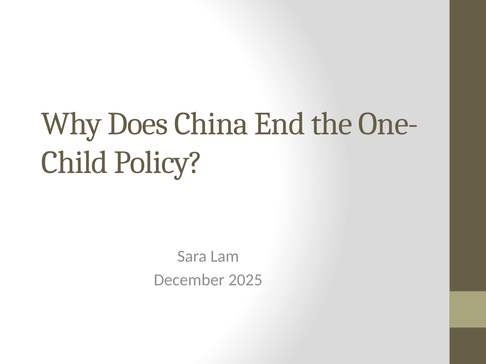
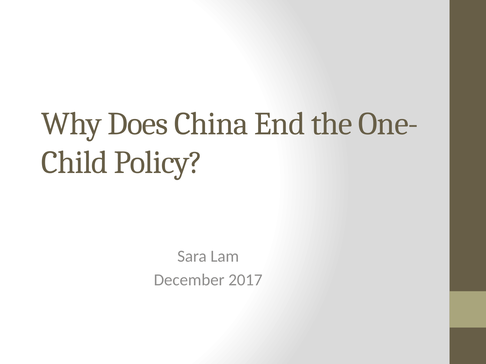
2025: 2025 -> 2017
